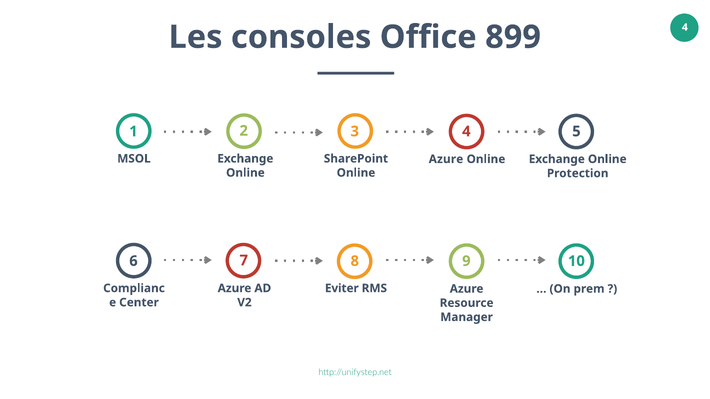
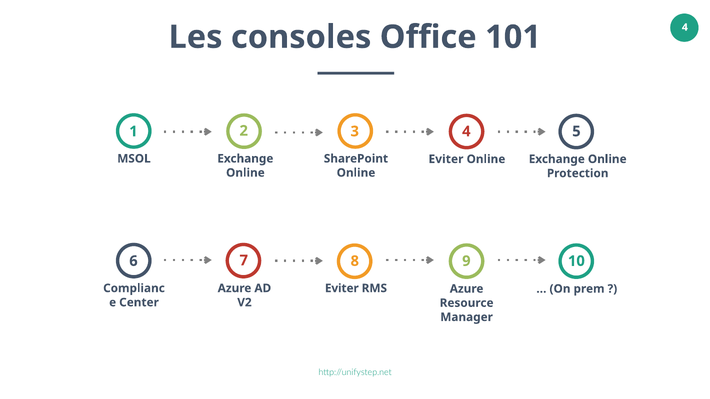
899: 899 -> 101
Azure at (446, 159): Azure -> Eviter
